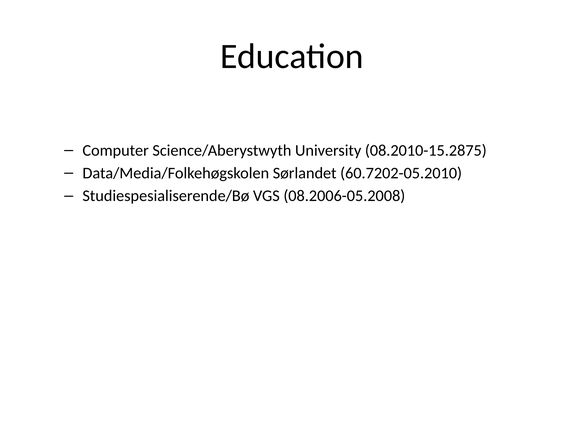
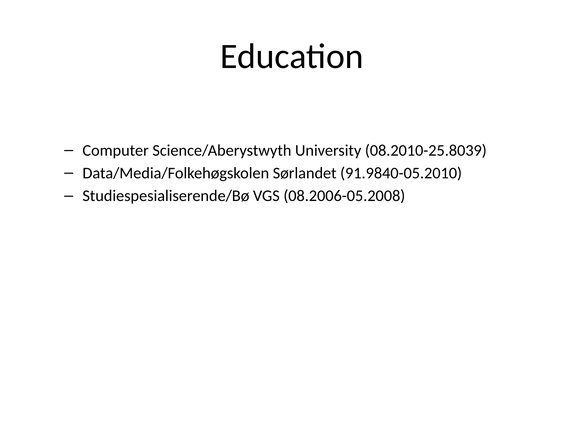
08.2010-15.2875: 08.2010-15.2875 -> 08.2010-25.8039
60.7202-05.2010: 60.7202-05.2010 -> 91.9840-05.2010
